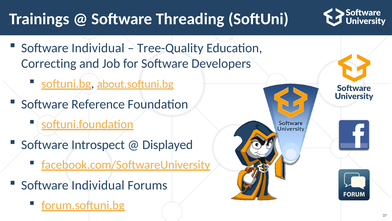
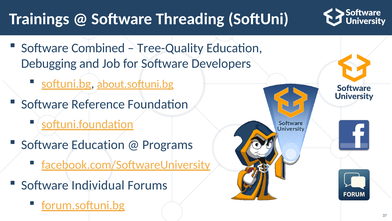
Individual at (98, 48): Individual -> Combined
Correcting: Correcting -> Debugging
Software Introspect: Introspect -> Education
Displayed: Displayed -> Programs
